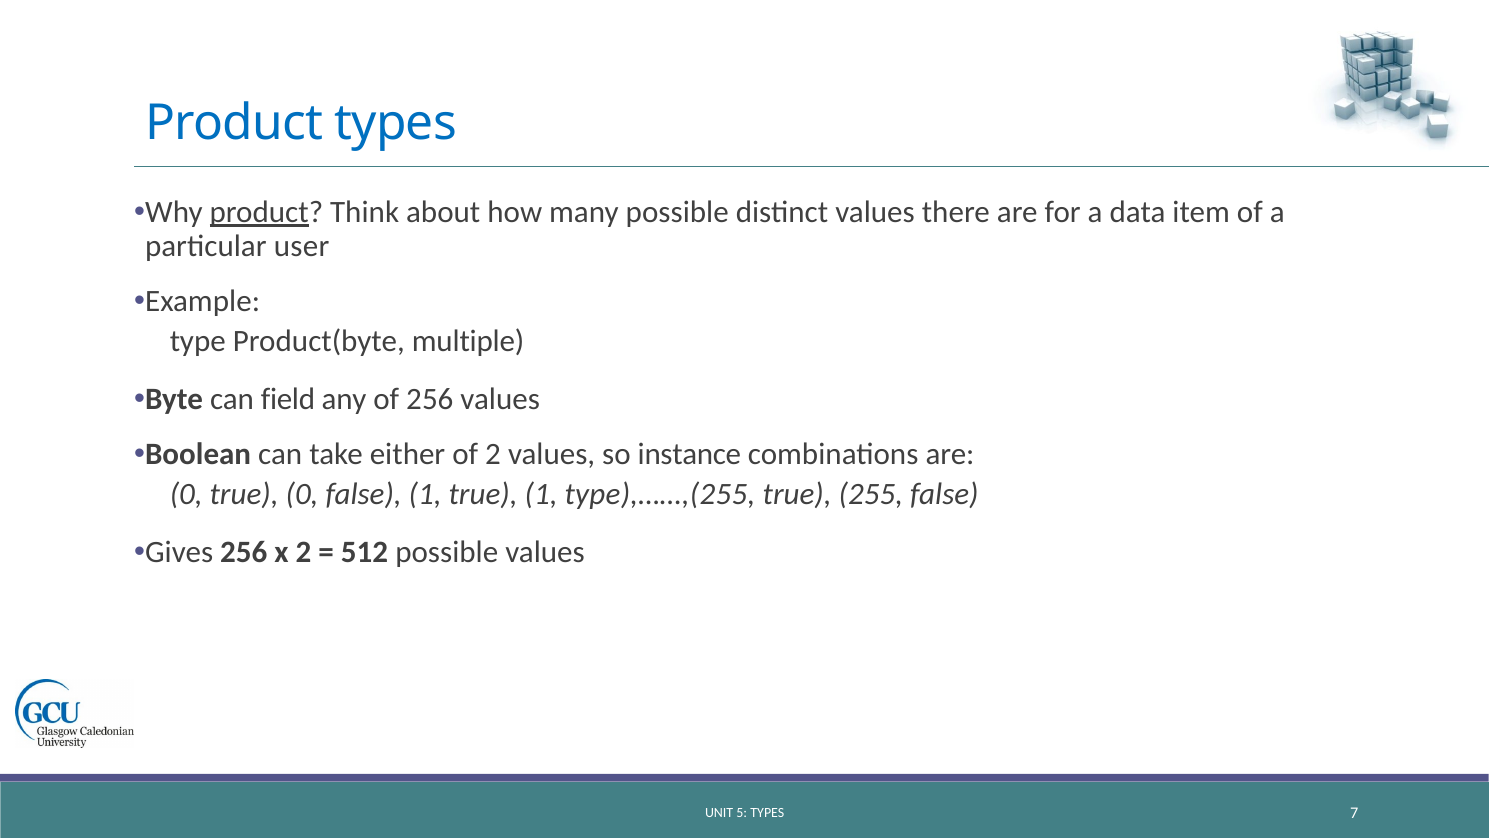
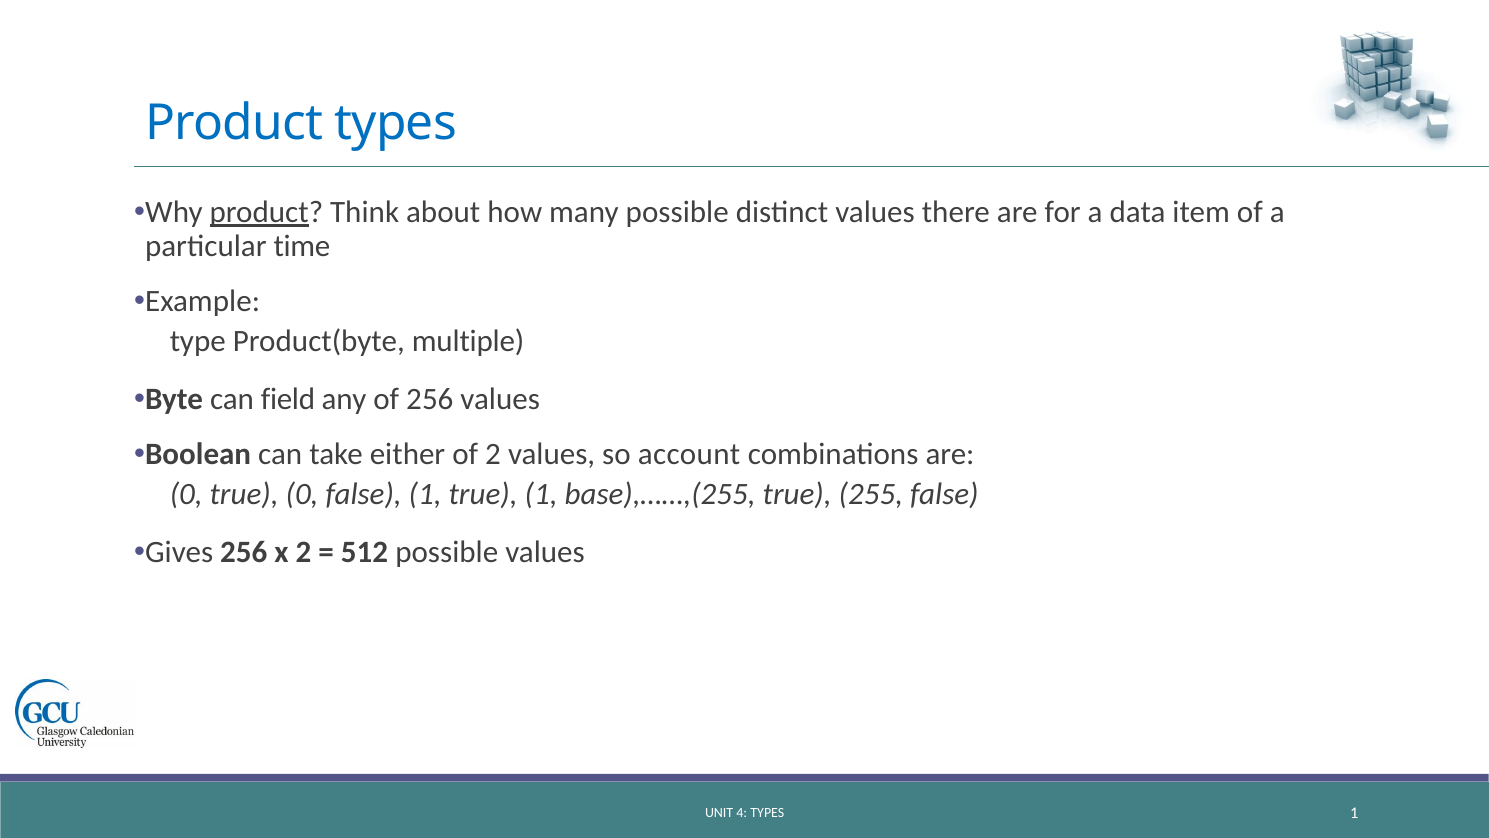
user: user -> time
instance: instance -> account
type),……,(255: type),……,(255 -> base),……,(255
5: 5 -> 4
TYPES 7: 7 -> 1
